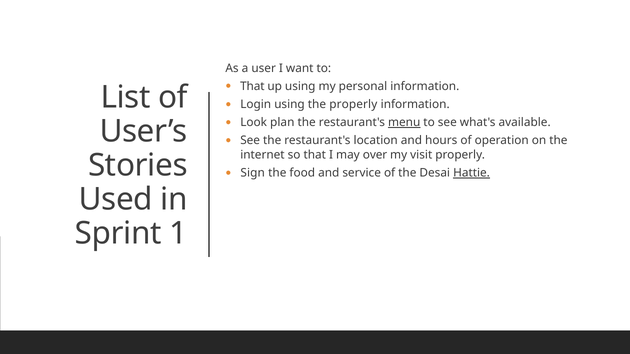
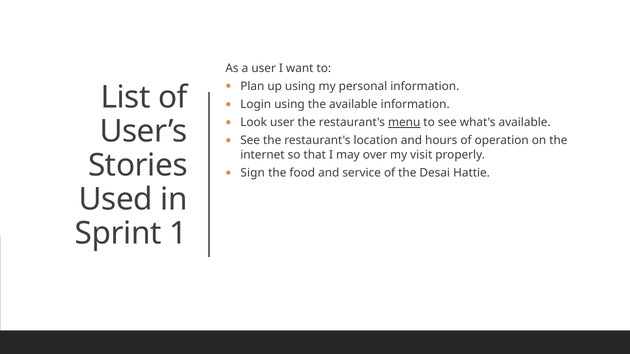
That at (252, 86): That -> Plan
the properly: properly -> available
Look plan: plan -> user
Hattie underline: present -> none
